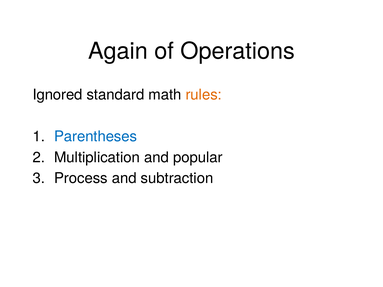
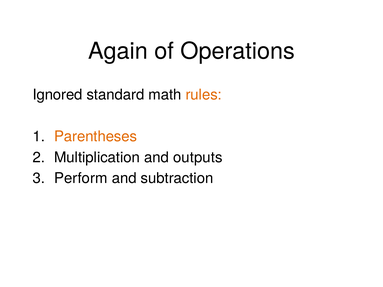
Parentheses colour: blue -> orange
popular: popular -> outputs
Process: Process -> Perform
